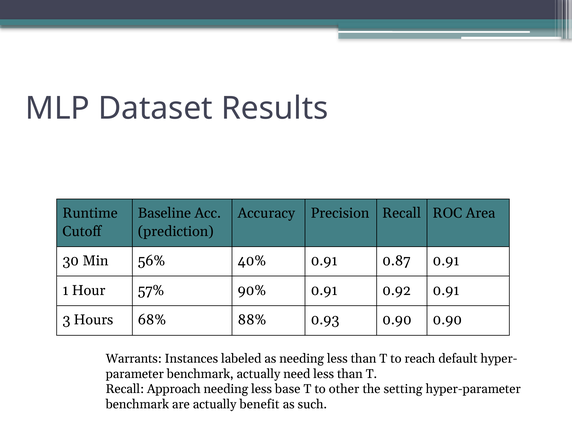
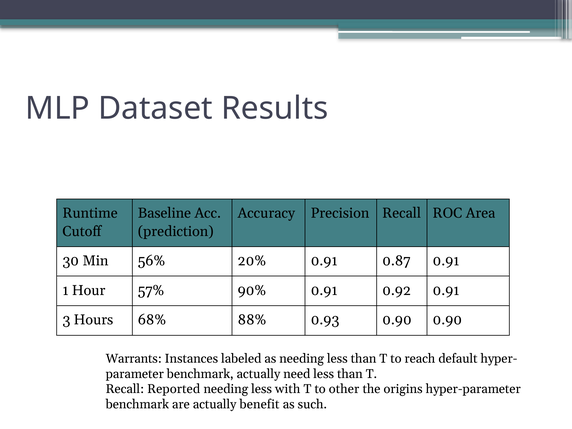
40%: 40% -> 20%
Approach: Approach -> Reported
base: base -> with
setting: setting -> origins
